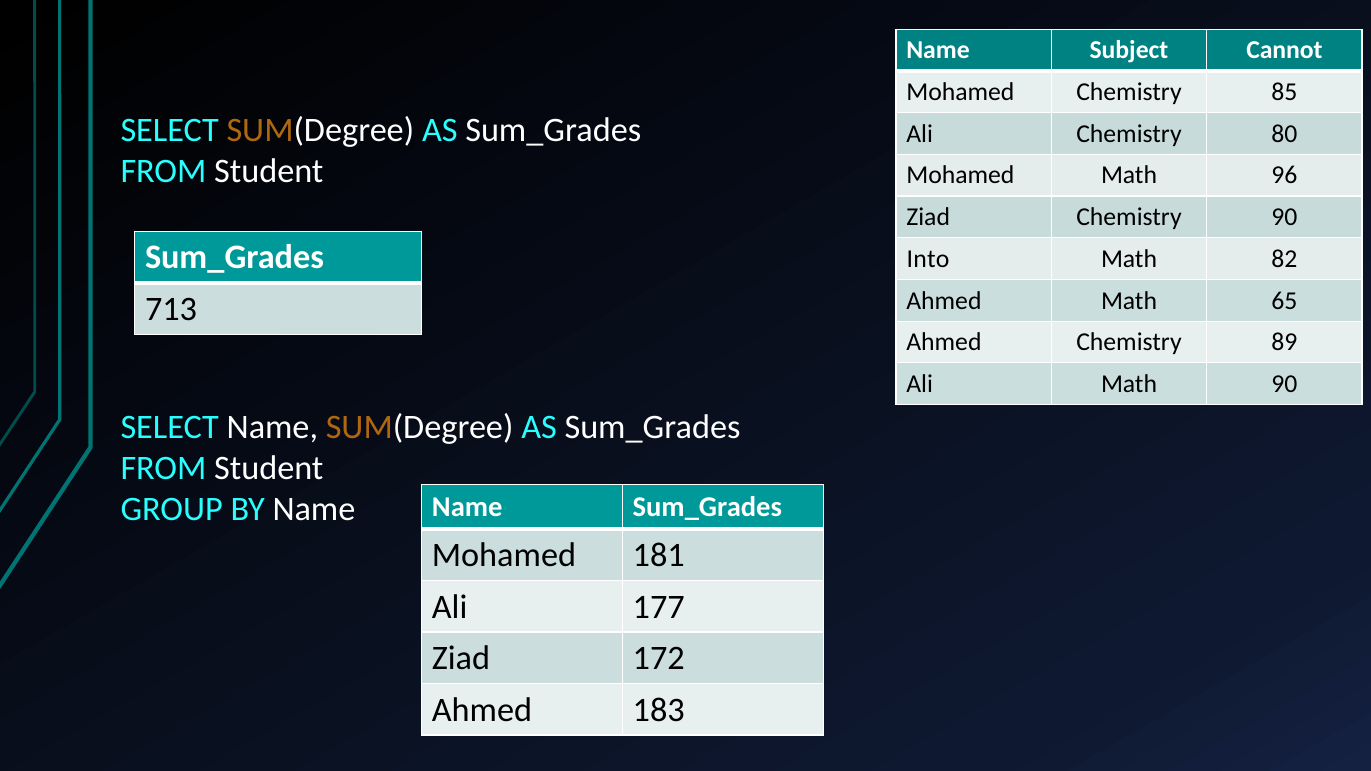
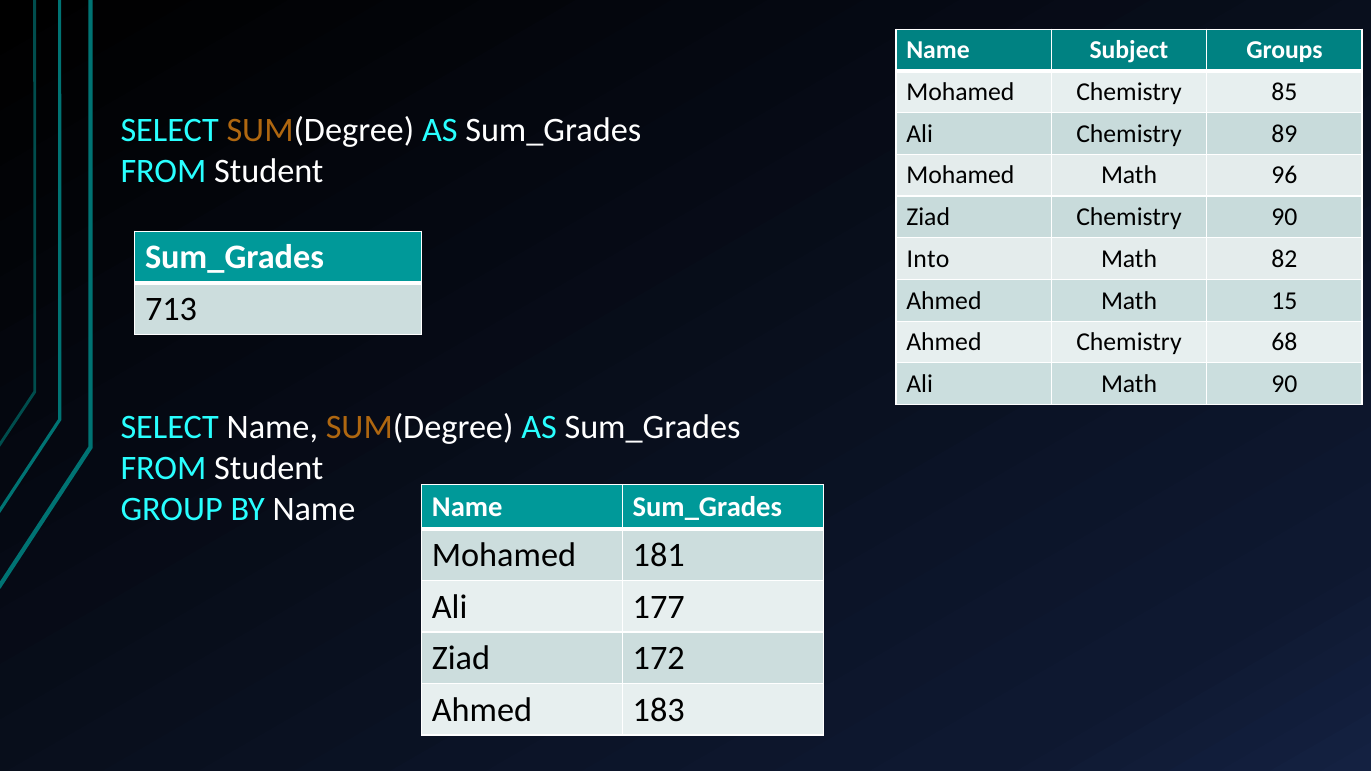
Cannot: Cannot -> Groups
80: 80 -> 89
65: 65 -> 15
89: 89 -> 68
